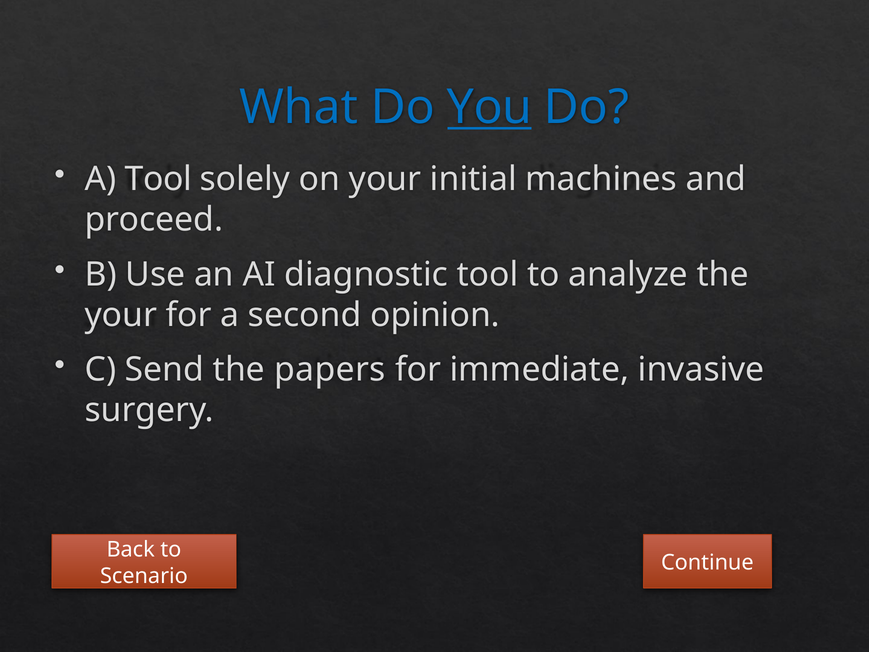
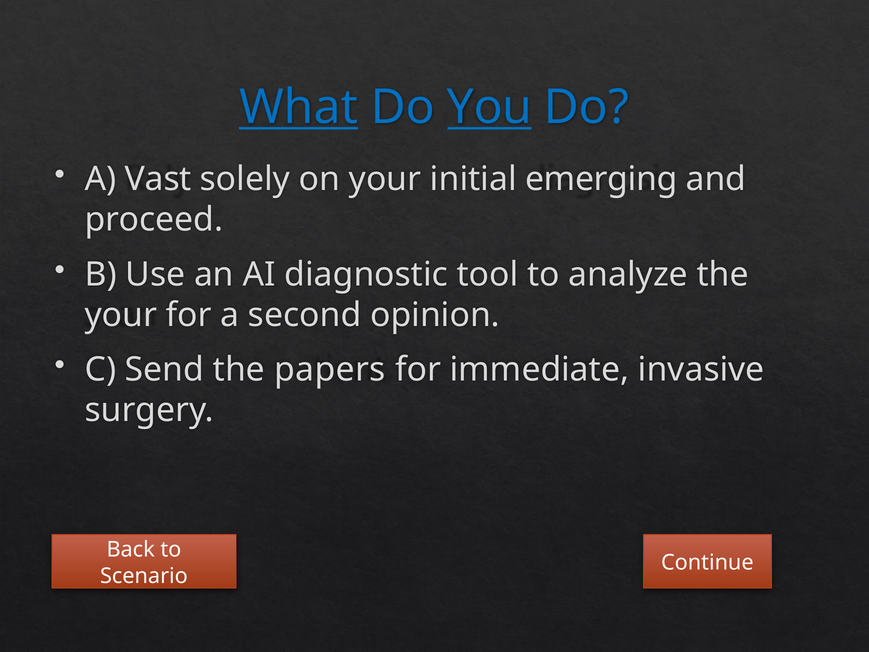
What underline: none -> present
A Tool: Tool -> Vast
machines: machines -> emerging
